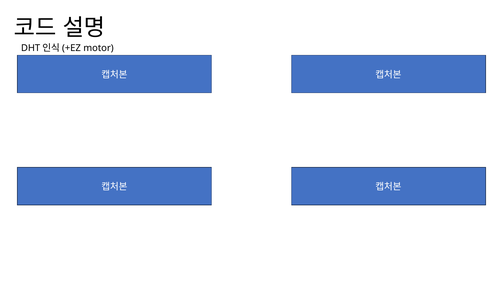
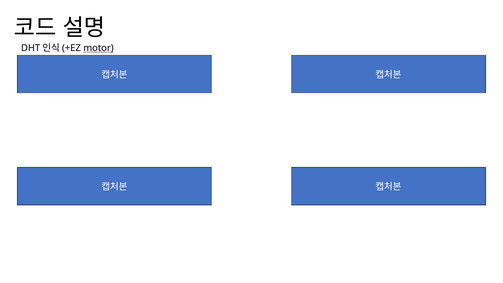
motor underline: none -> present
